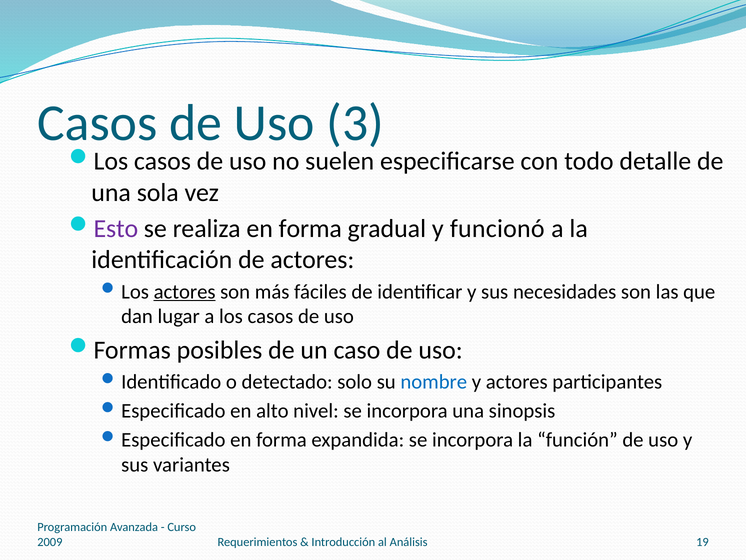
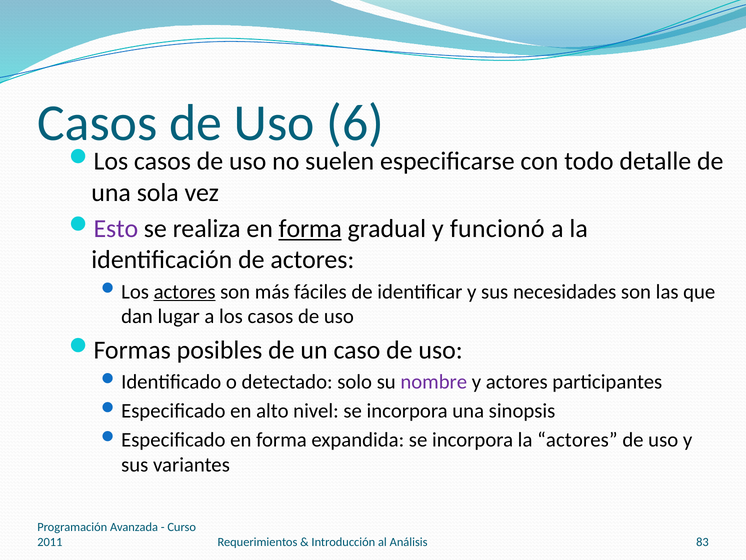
3: 3 -> 6
forma at (310, 229) underline: none -> present
nombre colour: blue -> purple
la función: función -> actores
19: 19 -> 83
2009: 2009 -> 2011
